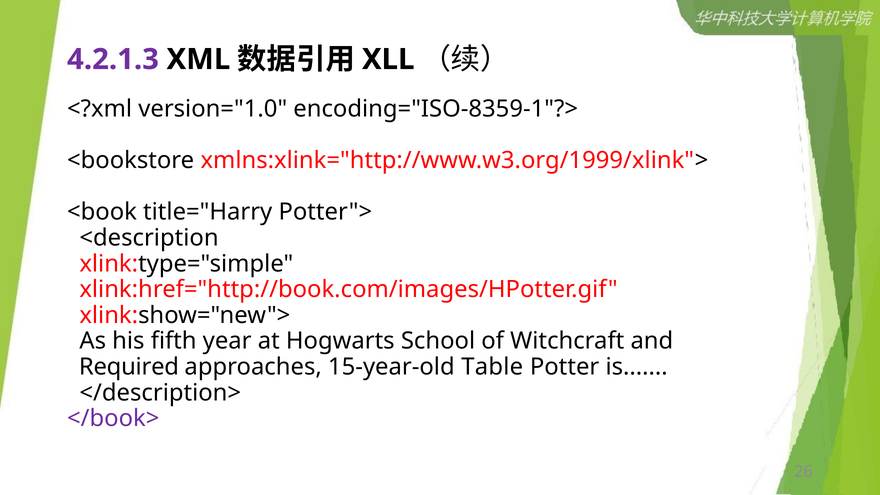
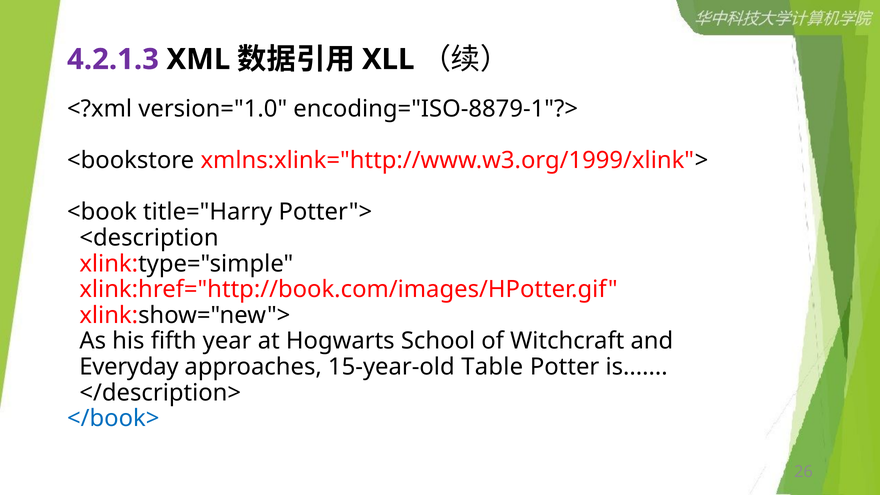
encoding="ISO-8359-1"?>: encoding="ISO-8359-1"?> -> encoding="ISO-8879-1"?>
Required: Required -> Everyday
</book> colour: purple -> blue
